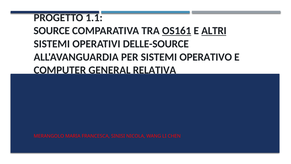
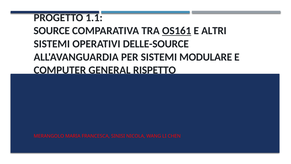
ALTRI underline: present -> none
OPERATIVO: OPERATIVO -> MODULARE
RELATIVA: RELATIVA -> RISPETTO
